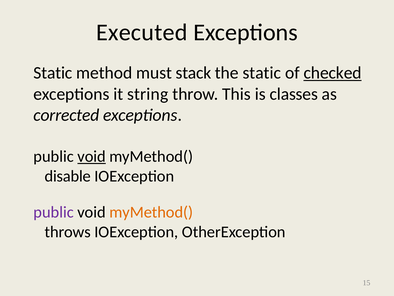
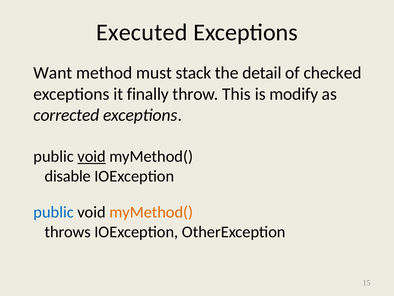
Static at (53, 73): Static -> Want
the static: static -> detail
checked underline: present -> none
string: string -> finally
classes: classes -> modify
public at (54, 212) colour: purple -> blue
